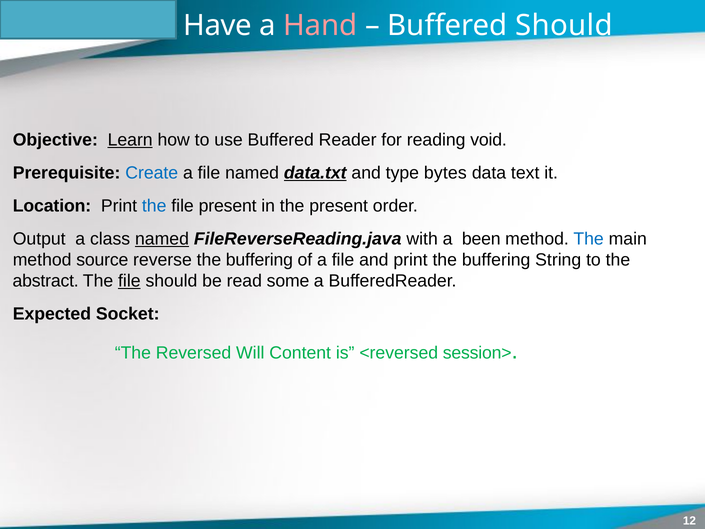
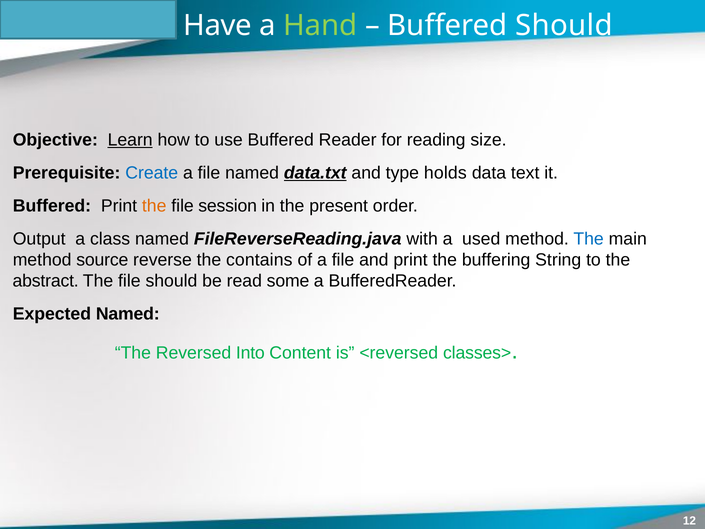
Hand colour: pink -> light green
void: void -> size
bytes: bytes -> holds
Location at (52, 206): Location -> Buffered
the at (154, 206) colour: blue -> orange
file present: present -> session
named at (162, 239) underline: present -> none
been: been -> used
reverse the buffering: buffering -> contains
file at (129, 281) underline: present -> none
Expected Socket: Socket -> Named
Will: Will -> Into
session>: session> -> classes>
